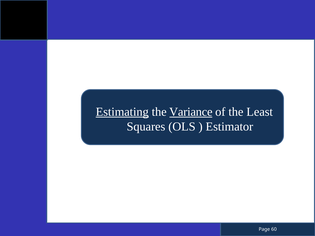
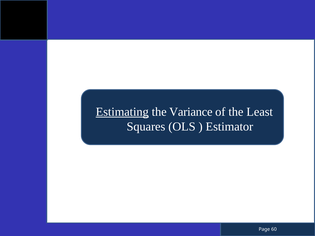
Variance underline: present -> none
